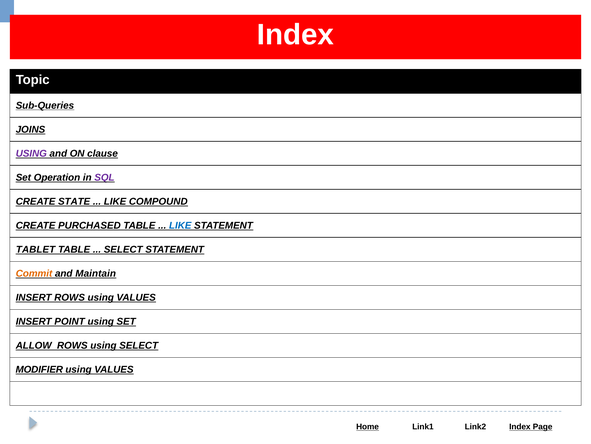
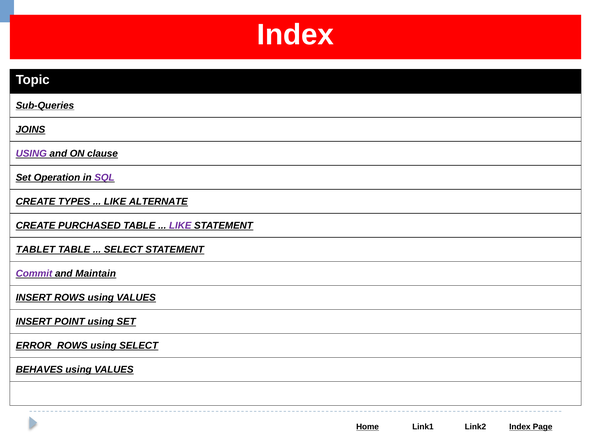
STATE: STATE -> TYPES
COMPOUND: COMPOUND -> ALTERNATE
LIKE at (180, 225) colour: blue -> purple
Commit colour: orange -> purple
ALLOW: ALLOW -> ERROR
MODIFIER: MODIFIER -> BEHAVES
